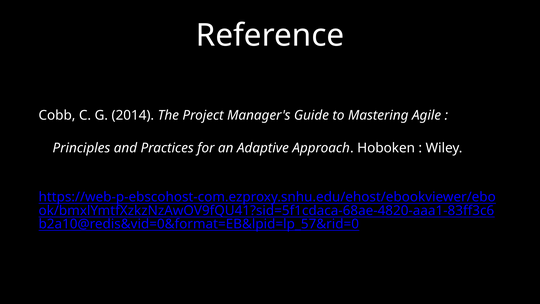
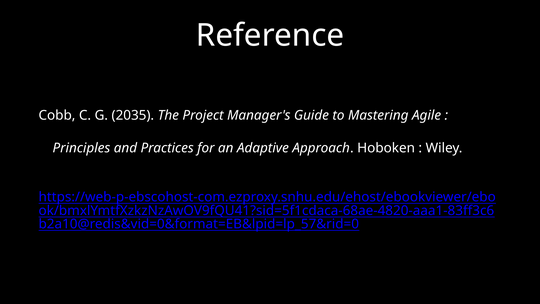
2014: 2014 -> 2035
